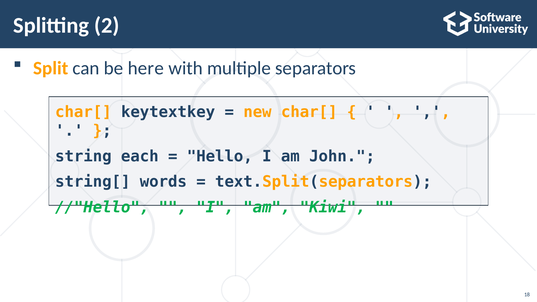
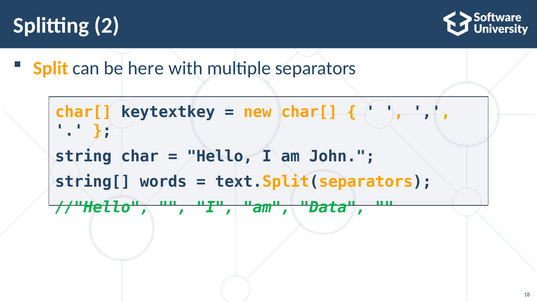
each: each -> char
Kiwi: Kiwi -> Data
